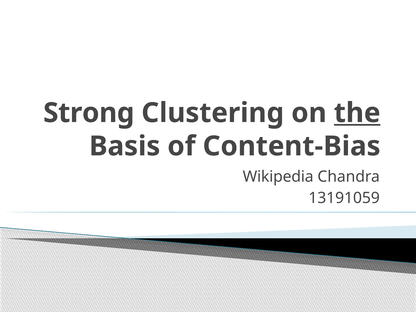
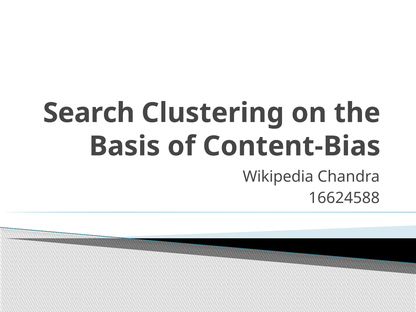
Strong: Strong -> Search
the underline: present -> none
13191059: 13191059 -> 16624588
